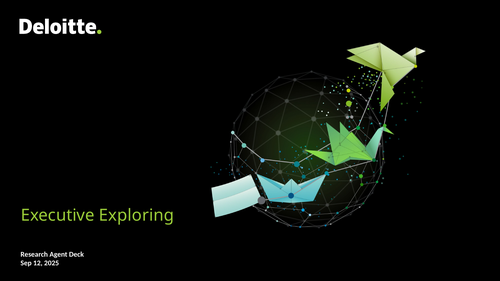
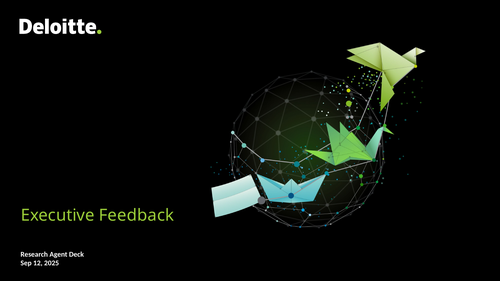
Exploring: Exploring -> Feedback
